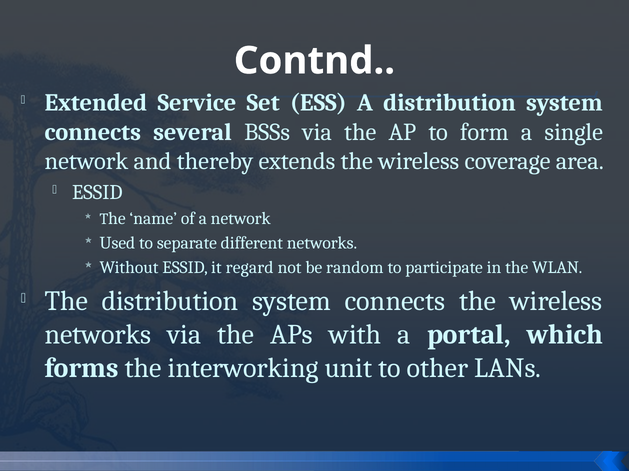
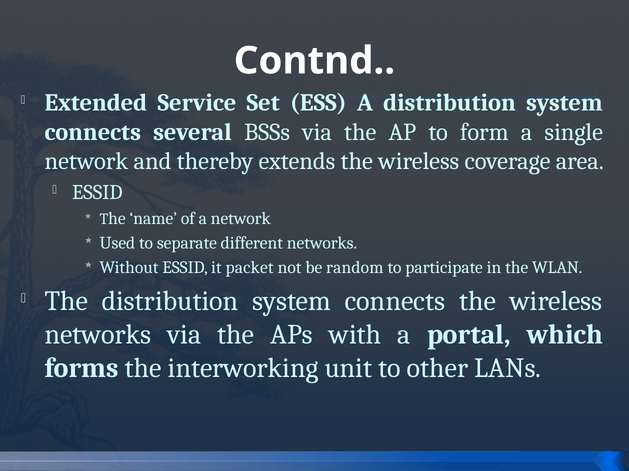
regard: regard -> packet
